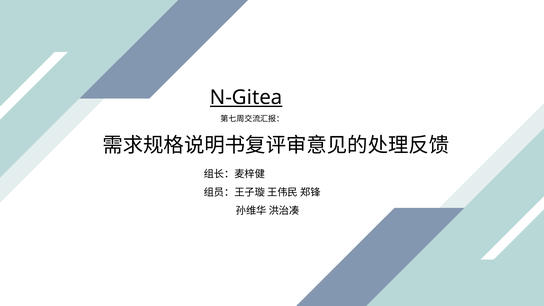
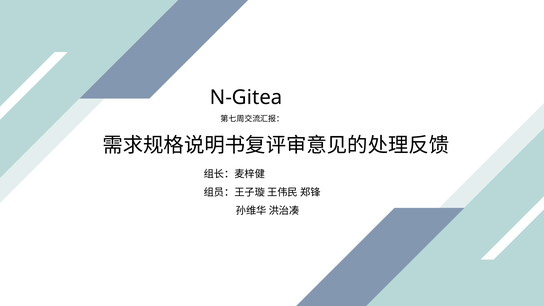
N-Gitea underline: present -> none
